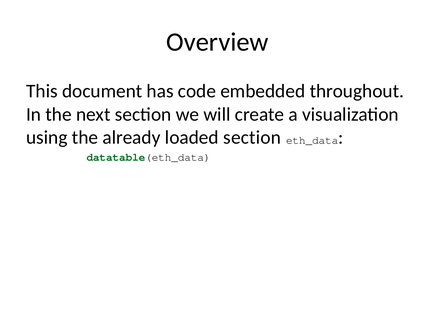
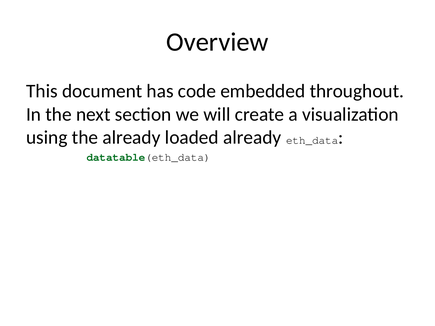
loaded section: section -> already
